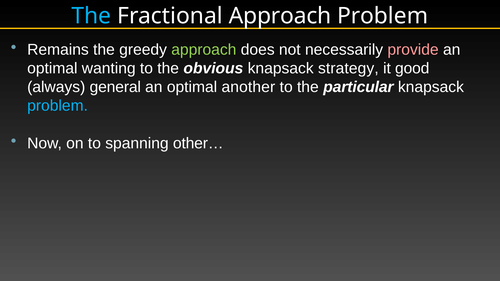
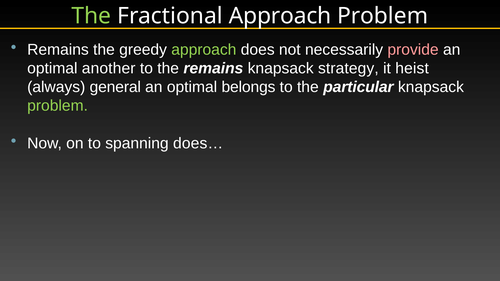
The at (91, 16) colour: light blue -> light green
wanting: wanting -> another
the obvious: obvious -> remains
good: good -> heist
another: another -> belongs
problem at (58, 106) colour: light blue -> light green
other…: other… -> does…
